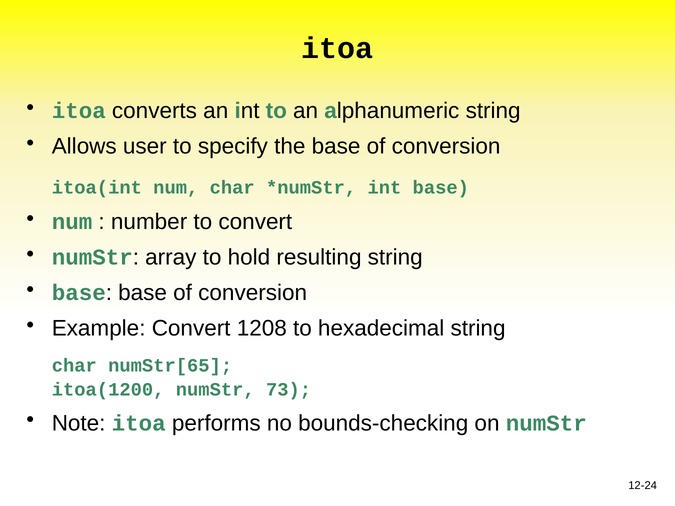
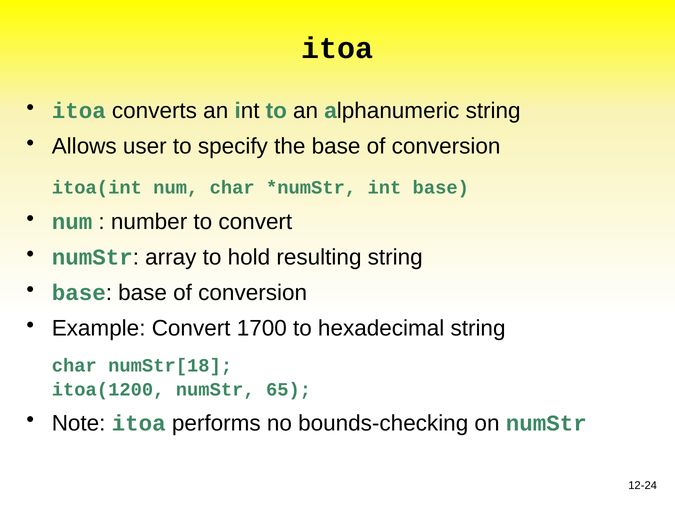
1208: 1208 -> 1700
numStr[65: numStr[65 -> numStr[18
73: 73 -> 65
